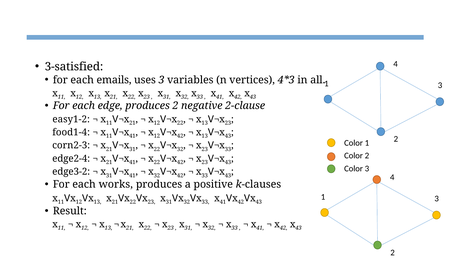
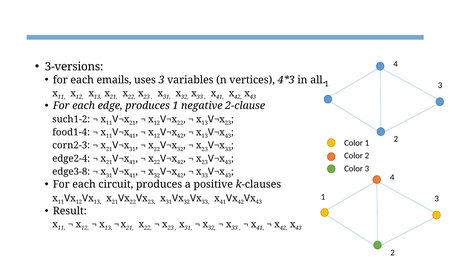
3-satisfied: 3-satisfied -> 3-versions
produces 2: 2 -> 1
easy1-2: easy1-2 -> such1-2
edge3-2: edge3-2 -> edge3-8
works: works -> circuit
